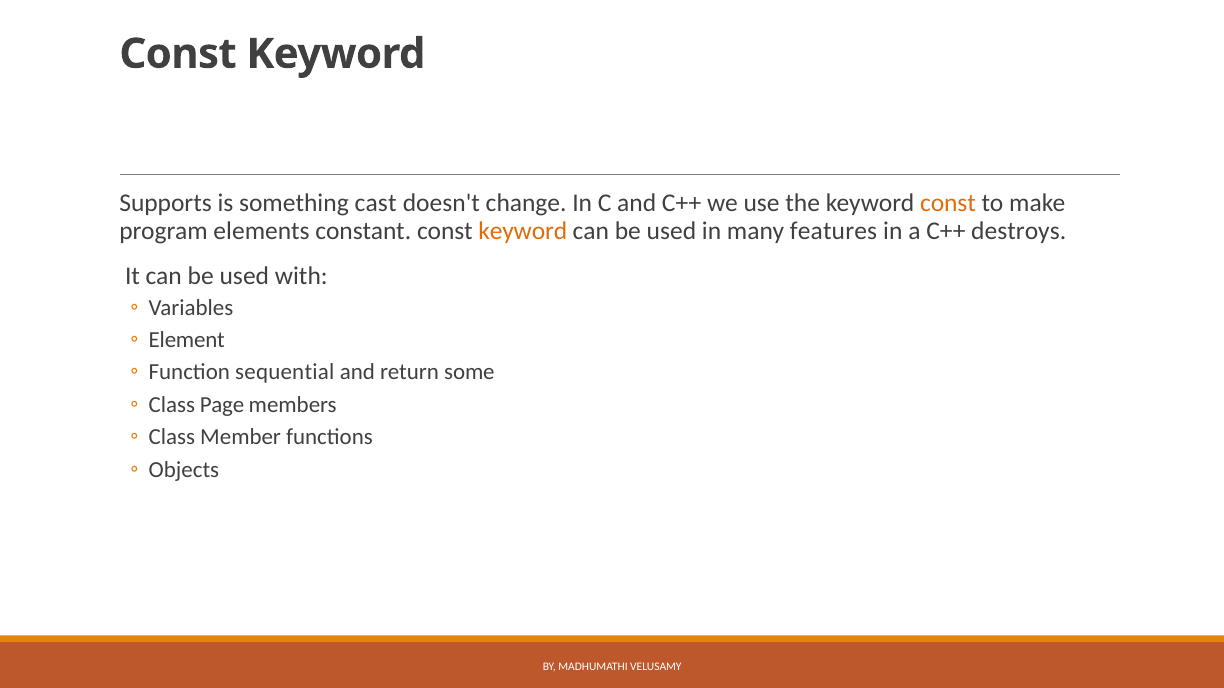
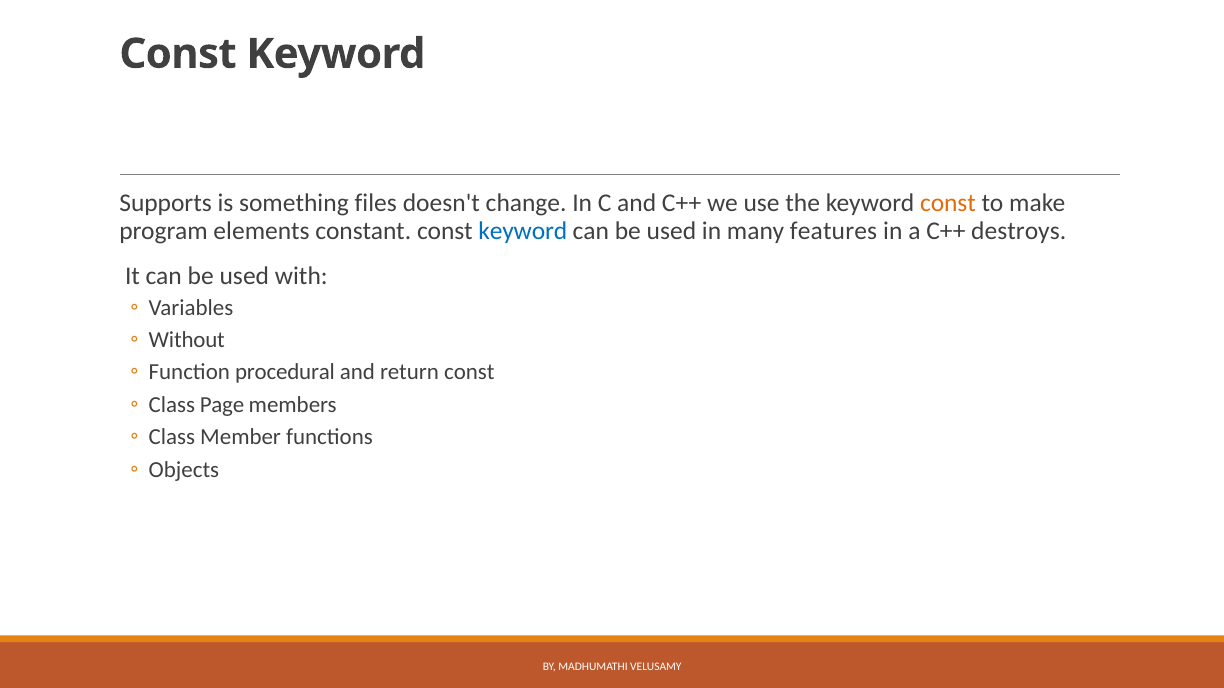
cast: cast -> files
keyword at (523, 231) colour: orange -> blue
Element: Element -> Without
sequential: sequential -> procedural
return some: some -> const
